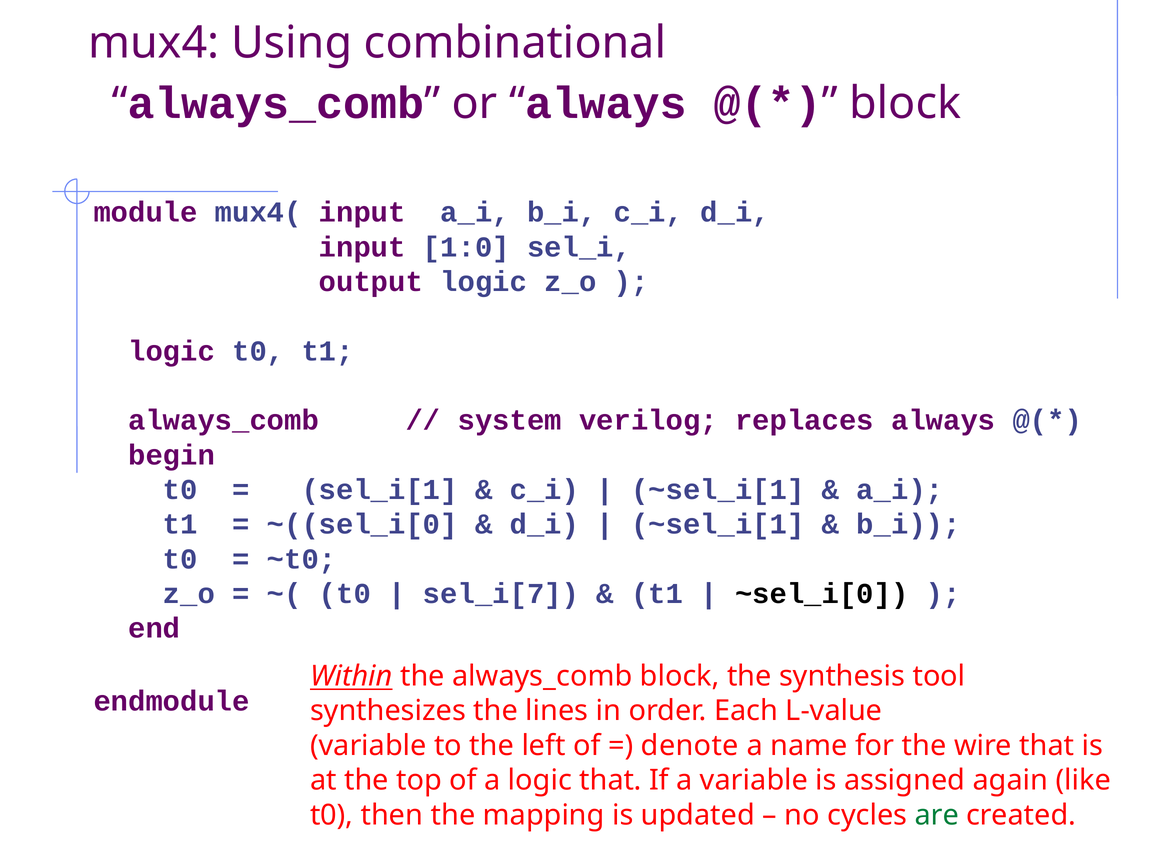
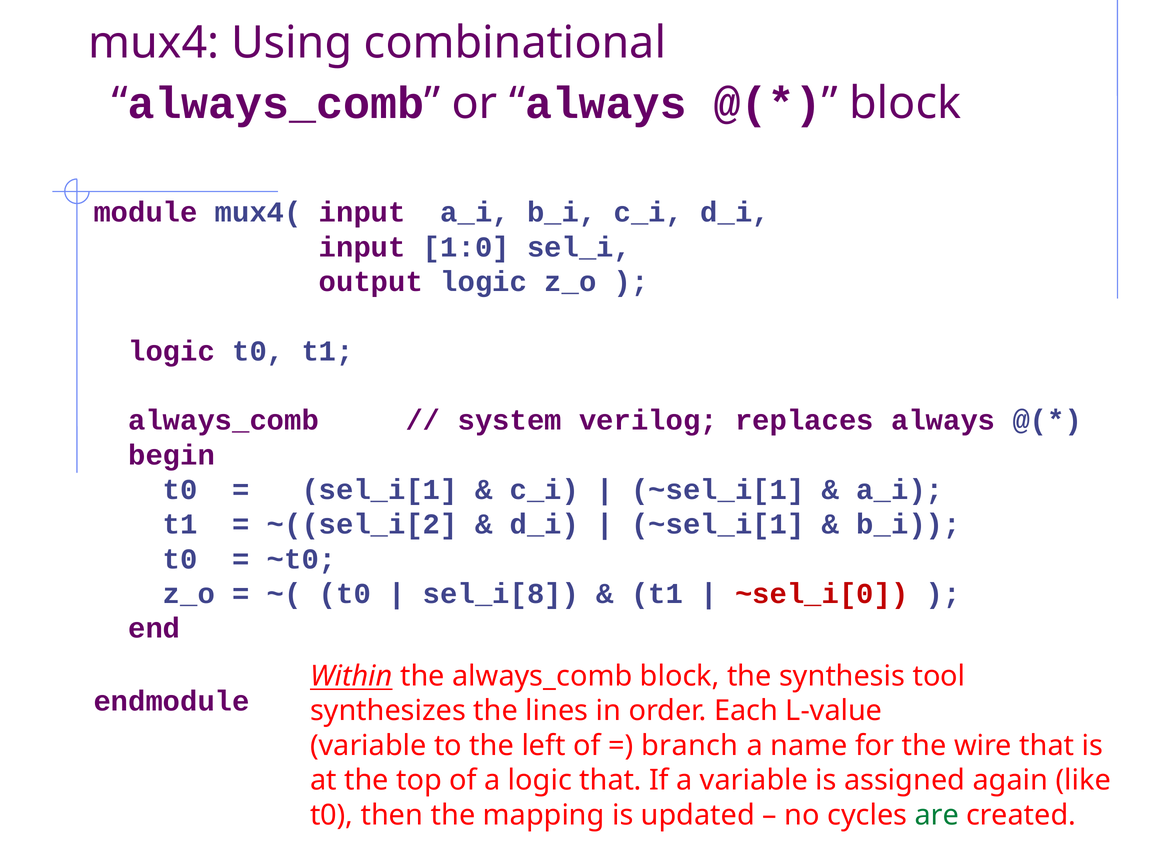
~((sel_i[0: ~((sel_i[0 -> ~((sel_i[2
sel_i[7: sel_i[7 -> sel_i[8
~sel_i[0 colour: black -> red
denote: denote -> branch
